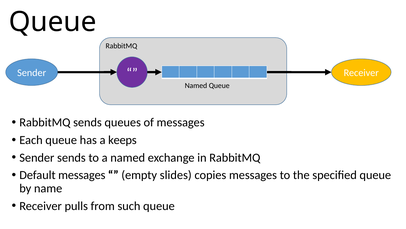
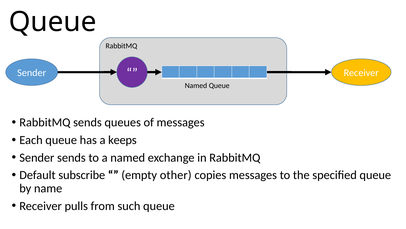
Default messages: messages -> subscribe
slides: slides -> other
